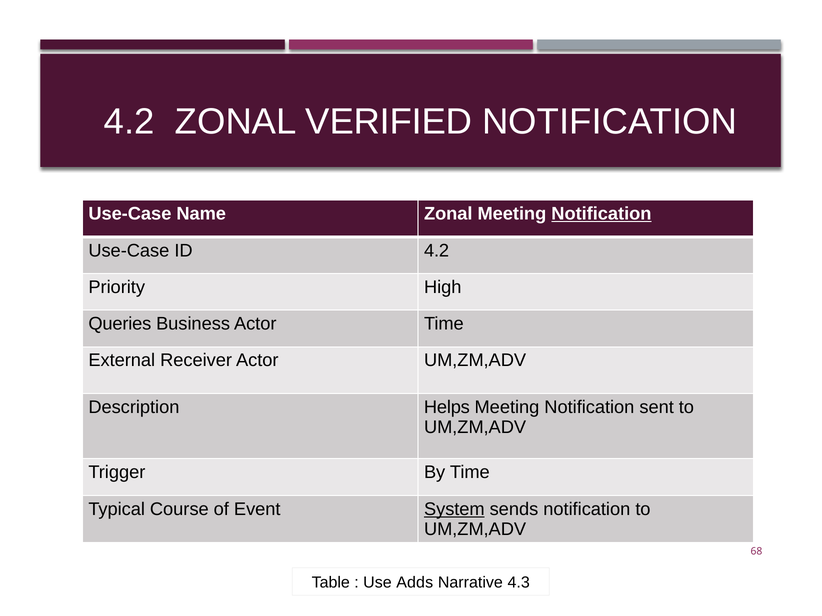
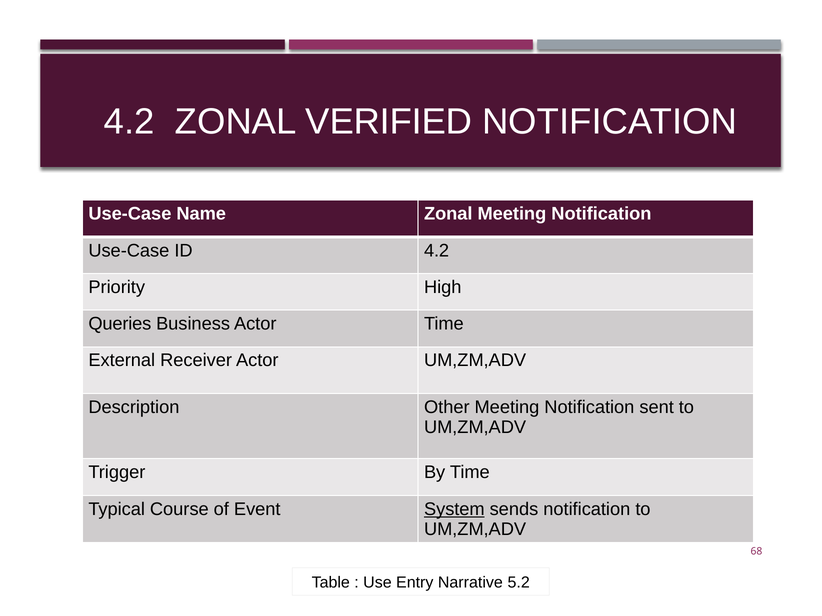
Notification at (601, 214) underline: present -> none
Helps: Helps -> Other
Adds: Adds -> Entry
4.3: 4.3 -> 5.2
